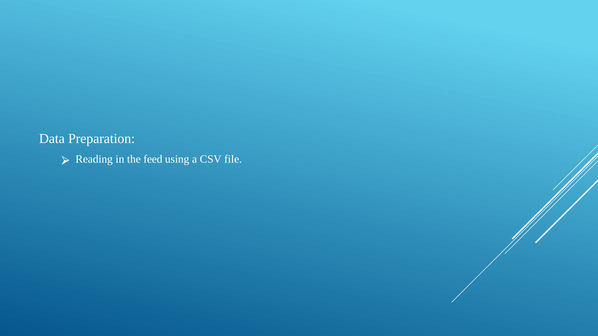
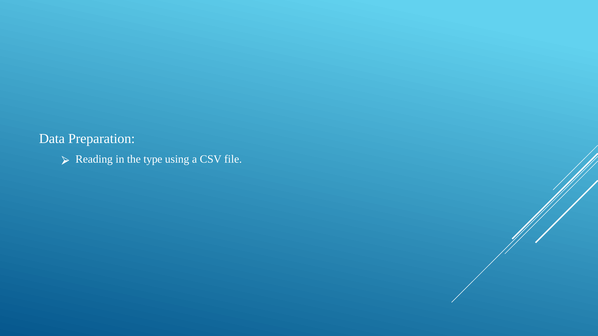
feed: feed -> type
